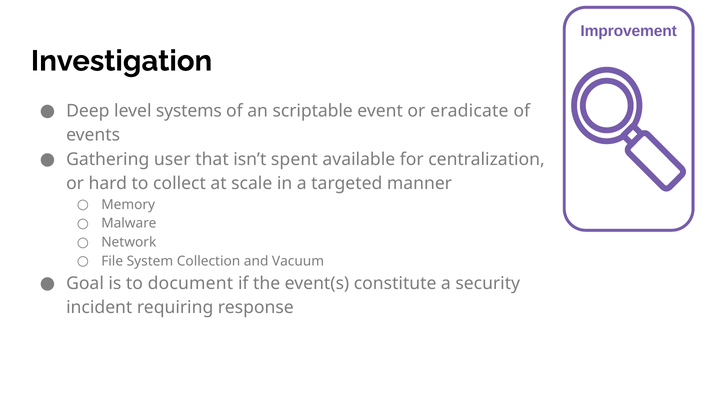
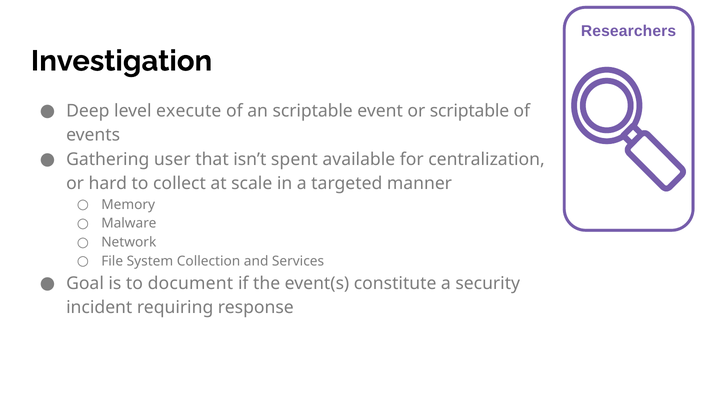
Improvement: Improvement -> Researchers
systems: systems -> execute
or eradicate: eradicate -> scriptable
Vacuum: Vacuum -> Services
